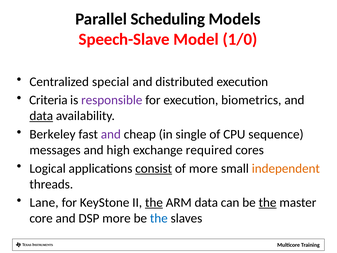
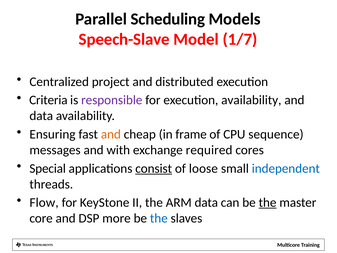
1/0: 1/0 -> 1/7
special: special -> project
execution biometrics: biometrics -> availability
data at (41, 116) underline: present -> none
Berkeley: Berkeley -> Ensuring
and at (111, 134) colour: purple -> orange
single: single -> frame
high: high -> with
Logical: Logical -> Special
of more: more -> loose
independent colour: orange -> blue
Lane: Lane -> Flow
the at (154, 202) underline: present -> none
